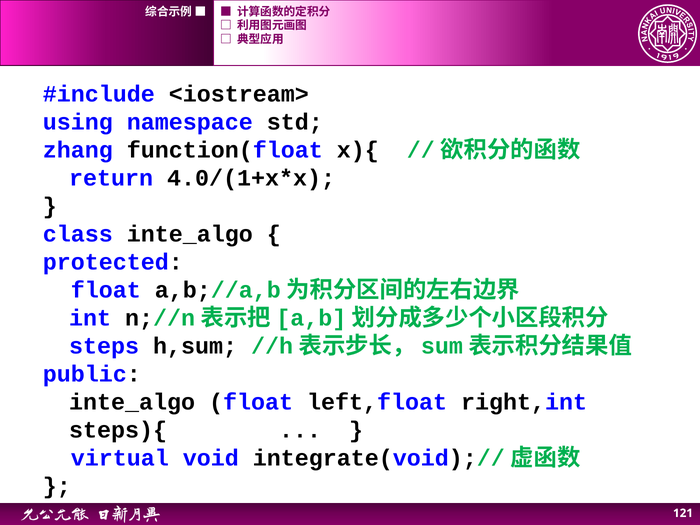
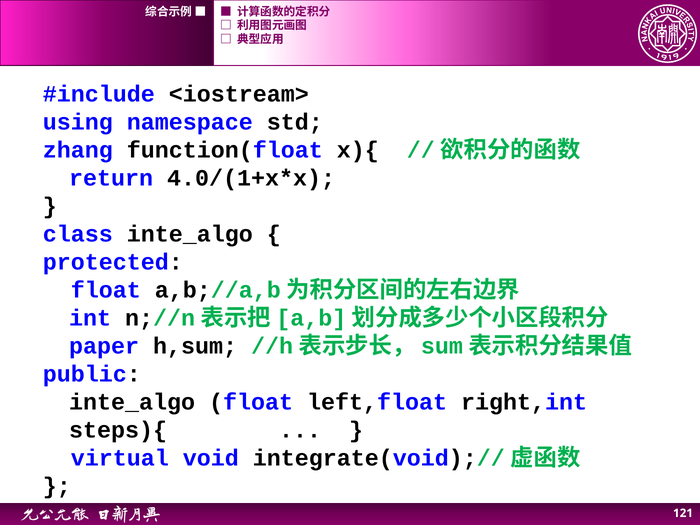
steps: steps -> paper
